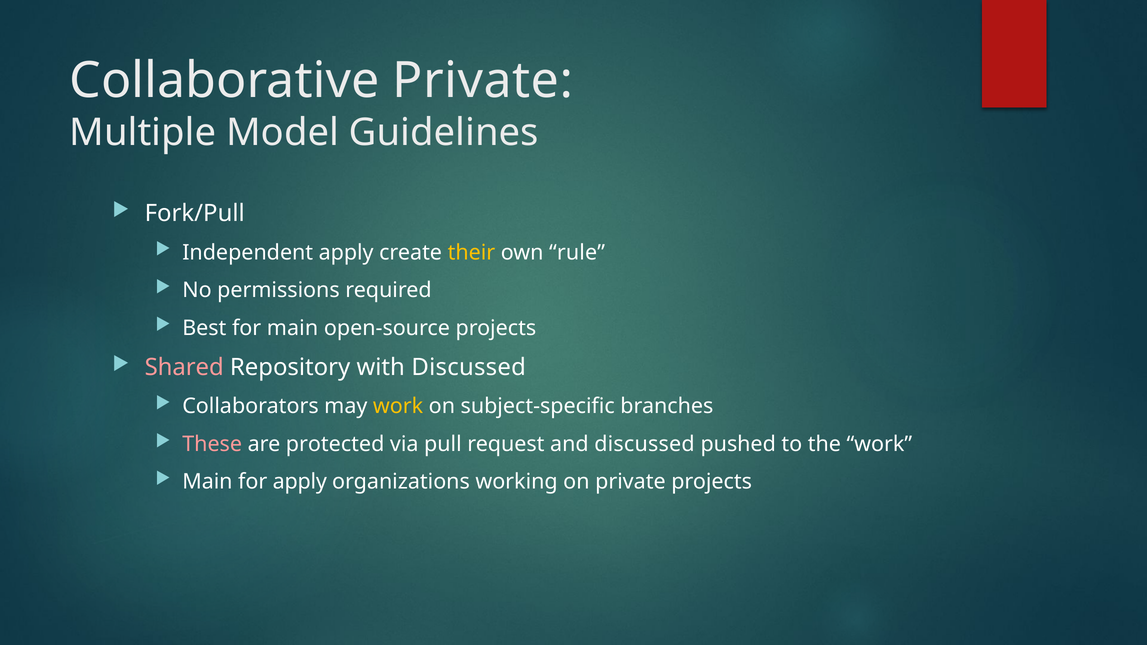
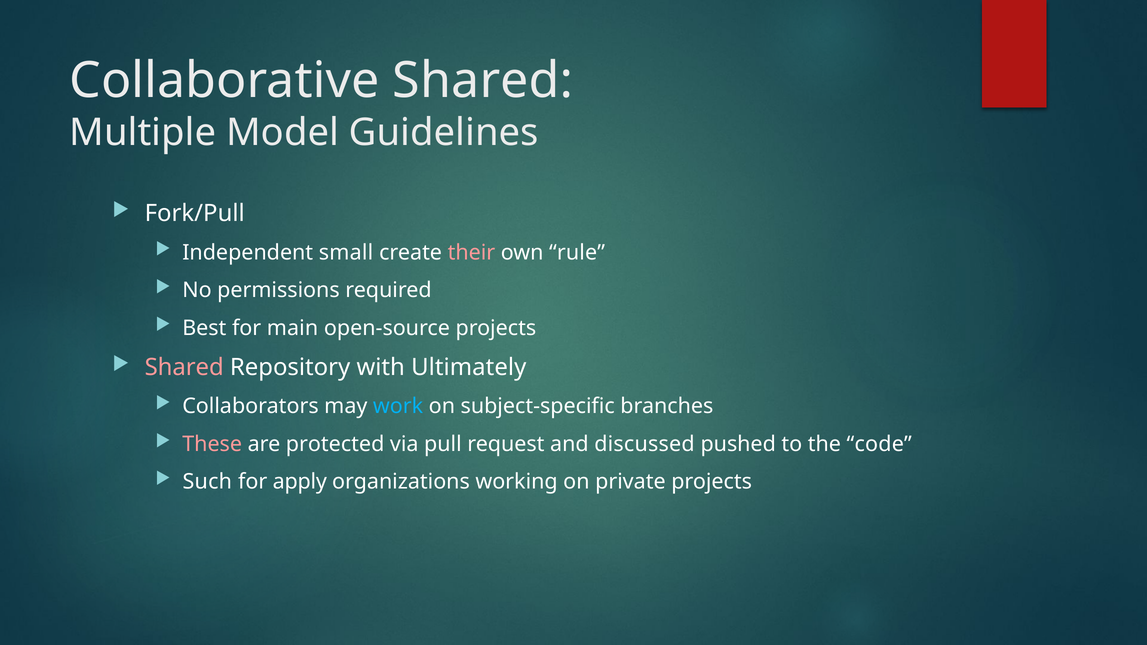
Collaborative Private: Private -> Shared
Independent apply: apply -> small
their colour: yellow -> pink
with Discussed: Discussed -> Ultimately
work at (398, 406) colour: yellow -> light blue
the work: work -> code
Main at (207, 482): Main -> Such
